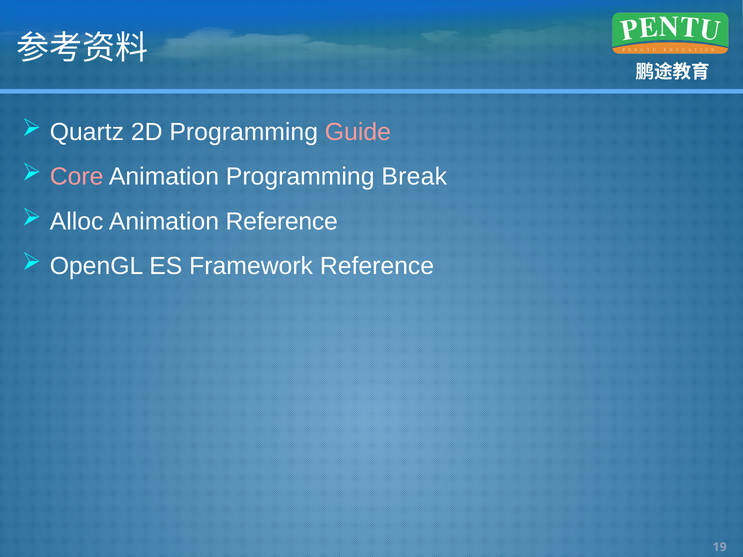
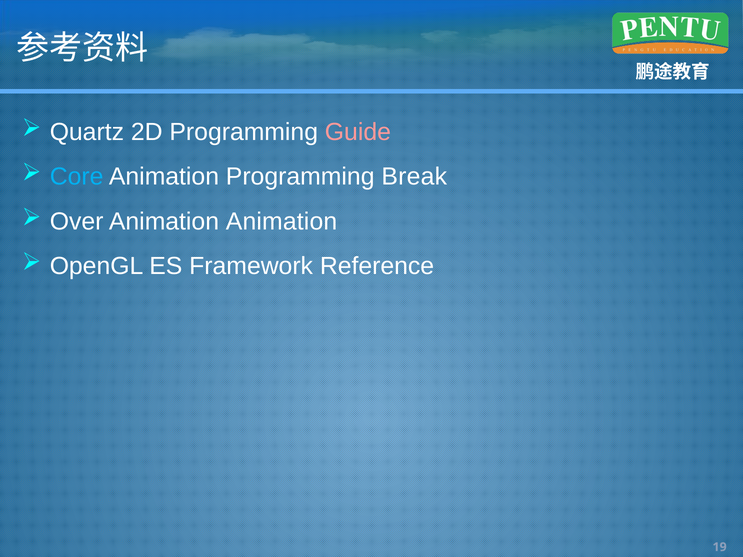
Core colour: pink -> light blue
Alloc: Alloc -> Over
Animation Reference: Reference -> Animation
